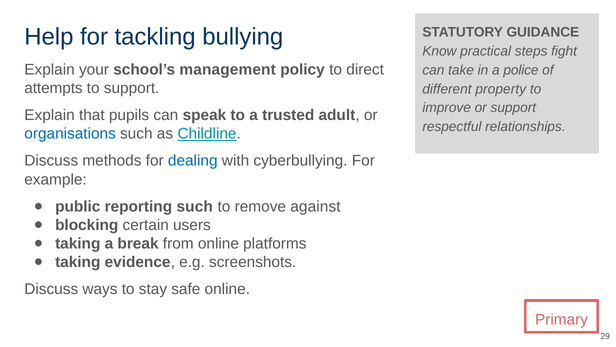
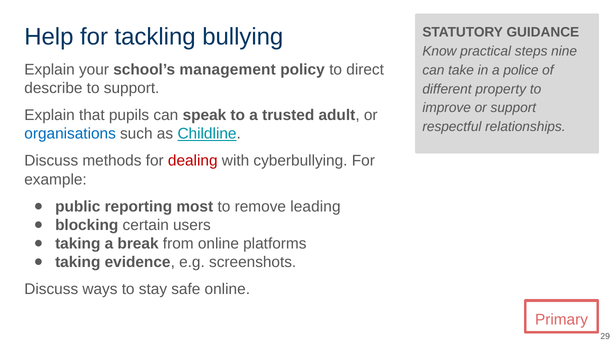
fight: fight -> nine
attempts: attempts -> describe
dealing colour: blue -> red
reporting such: such -> most
against: against -> leading
